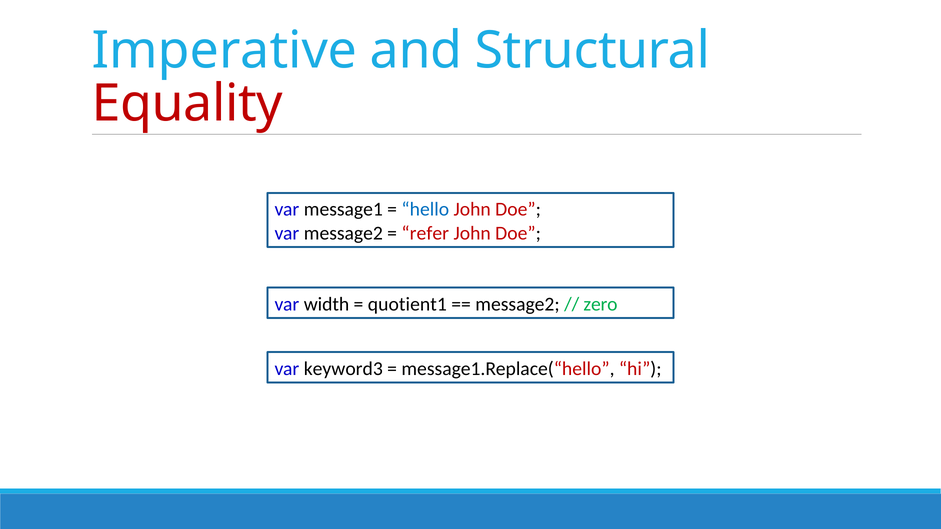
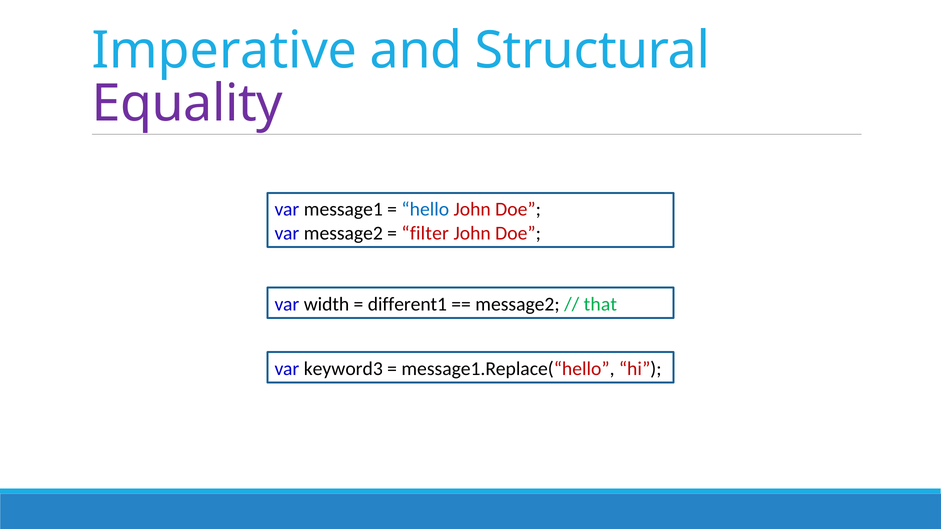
Equality colour: red -> purple
refer: refer -> filter
quotient1: quotient1 -> different1
zero: zero -> that
